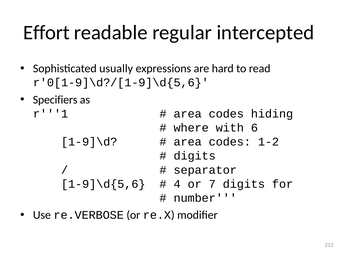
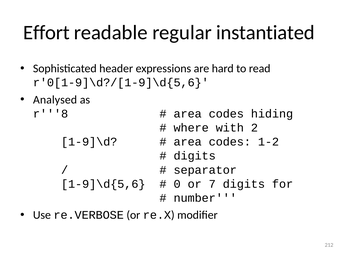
intercepted: intercepted -> instantiated
usually: usually -> header
Specifiers: Specifiers -> Analysed
r'''1: r'''1 -> r'''8
6: 6 -> 2
4: 4 -> 0
